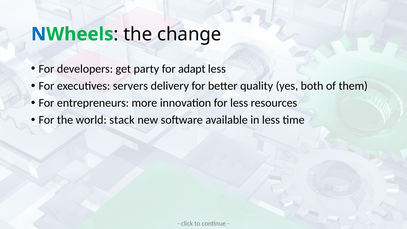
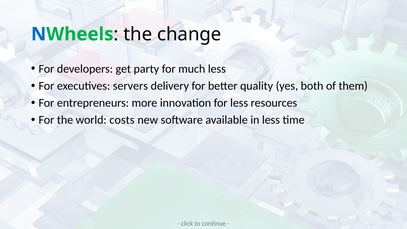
adapt: adapt -> much
stack: stack -> costs
